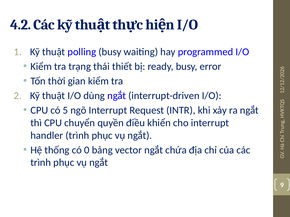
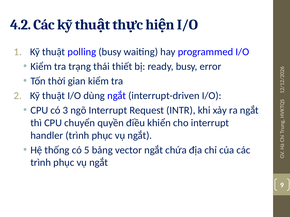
5: 5 -> 3
có 0: 0 -> 5
